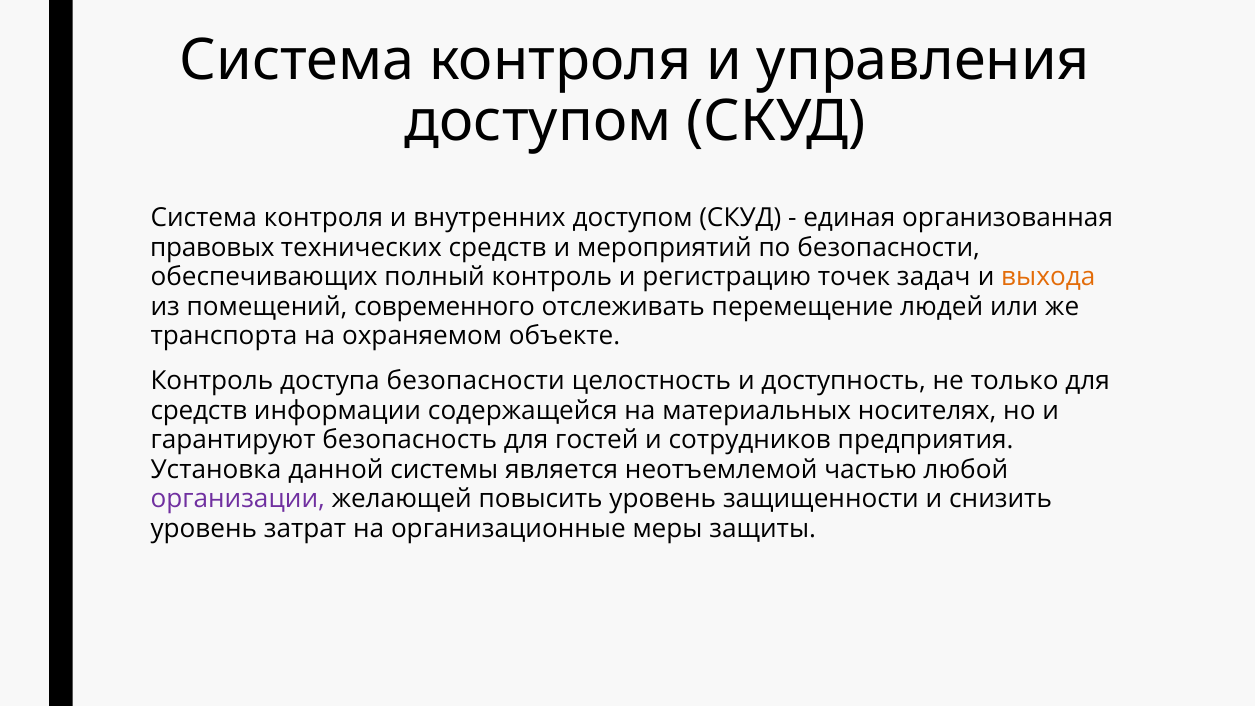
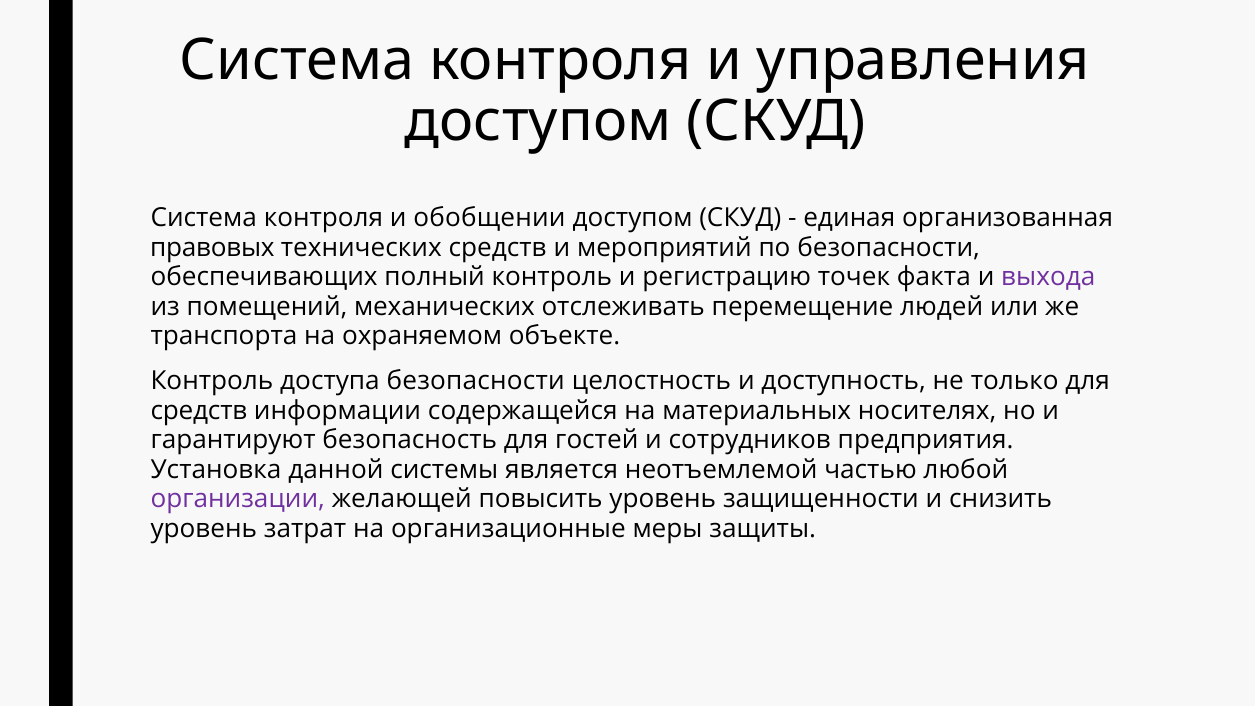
внутренних: внутренних -> обобщении
задач: задач -> факта
выхода colour: orange -> purple
современного: современного -> механических
